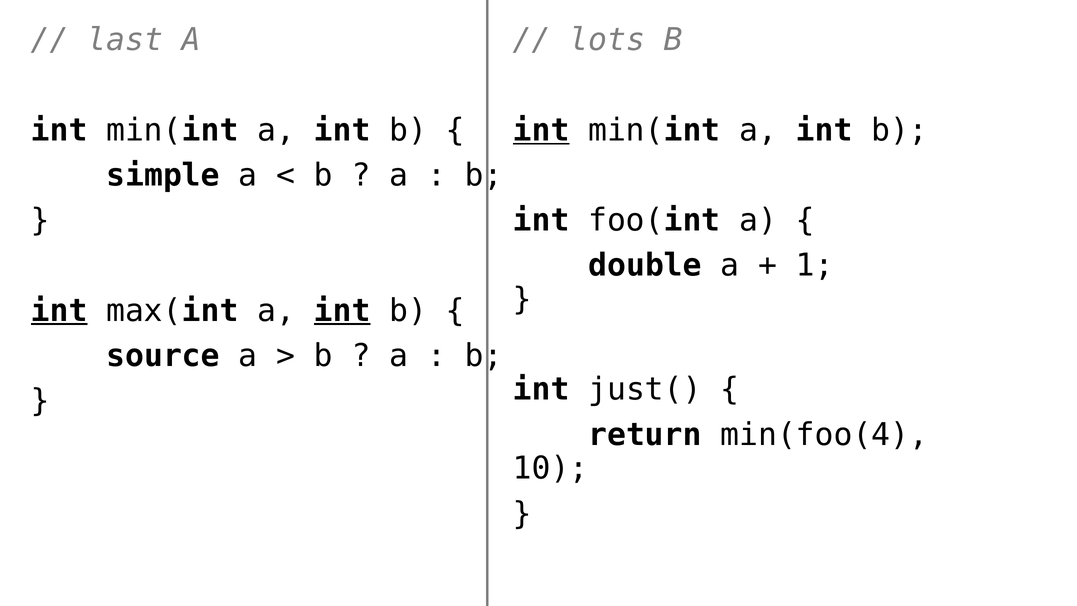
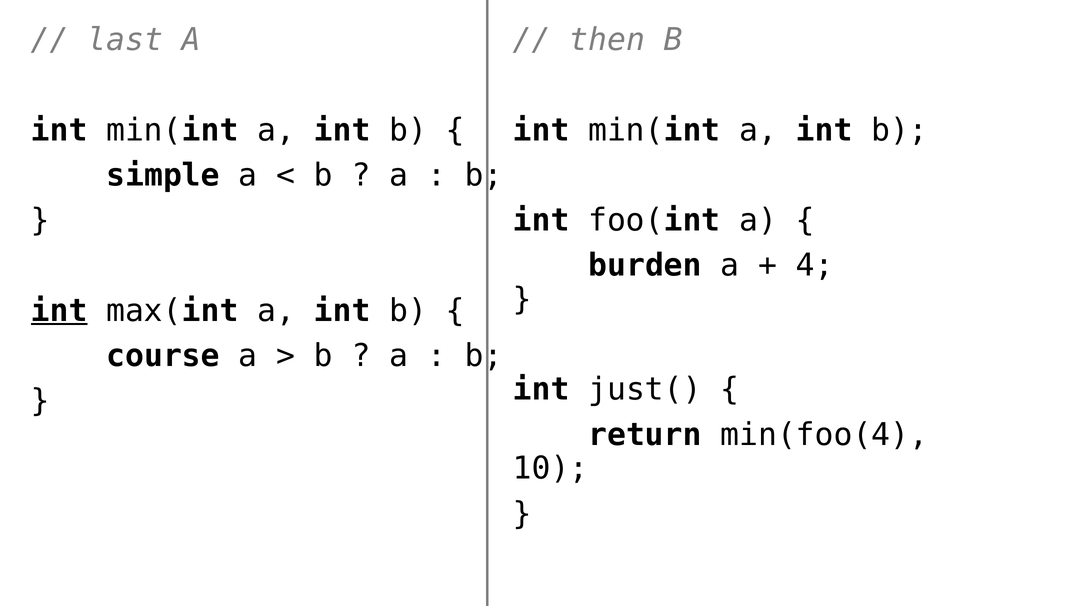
lots: lots -> then
int at (541, 130) underline: present -> none
double: double -> burden
1: 1 -> 4
int at (342, 311) underline: present -> none
source: source -> course
